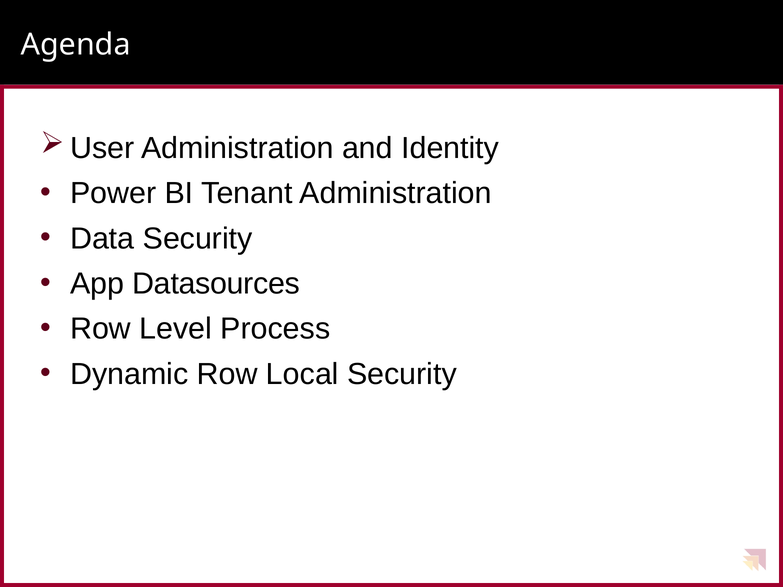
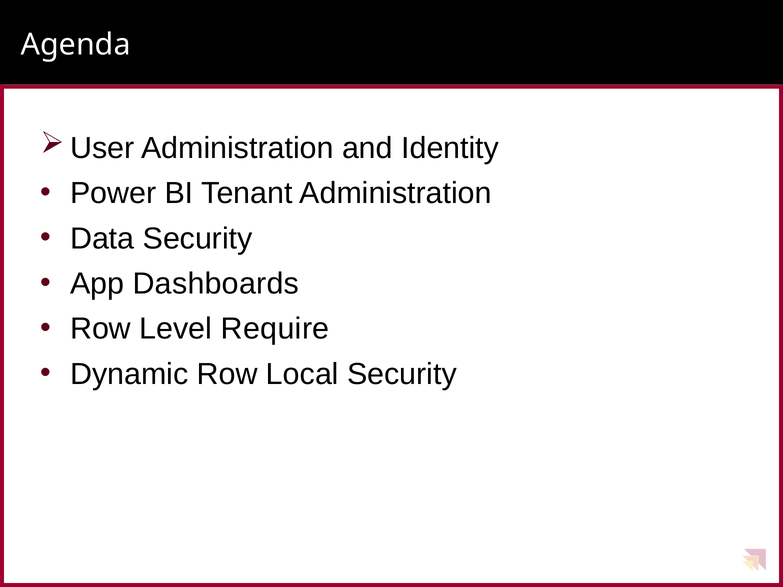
Datasources: Datasources -> Dashboards
Process: Process -> Require
